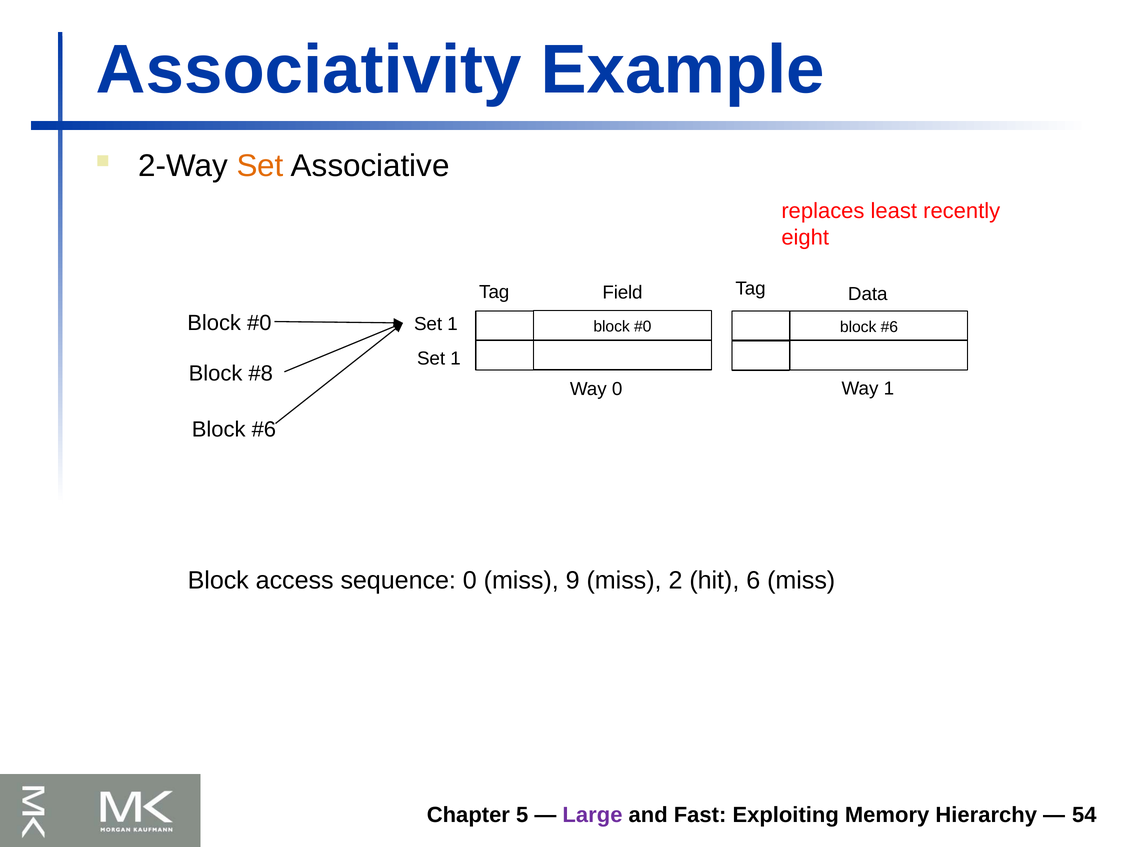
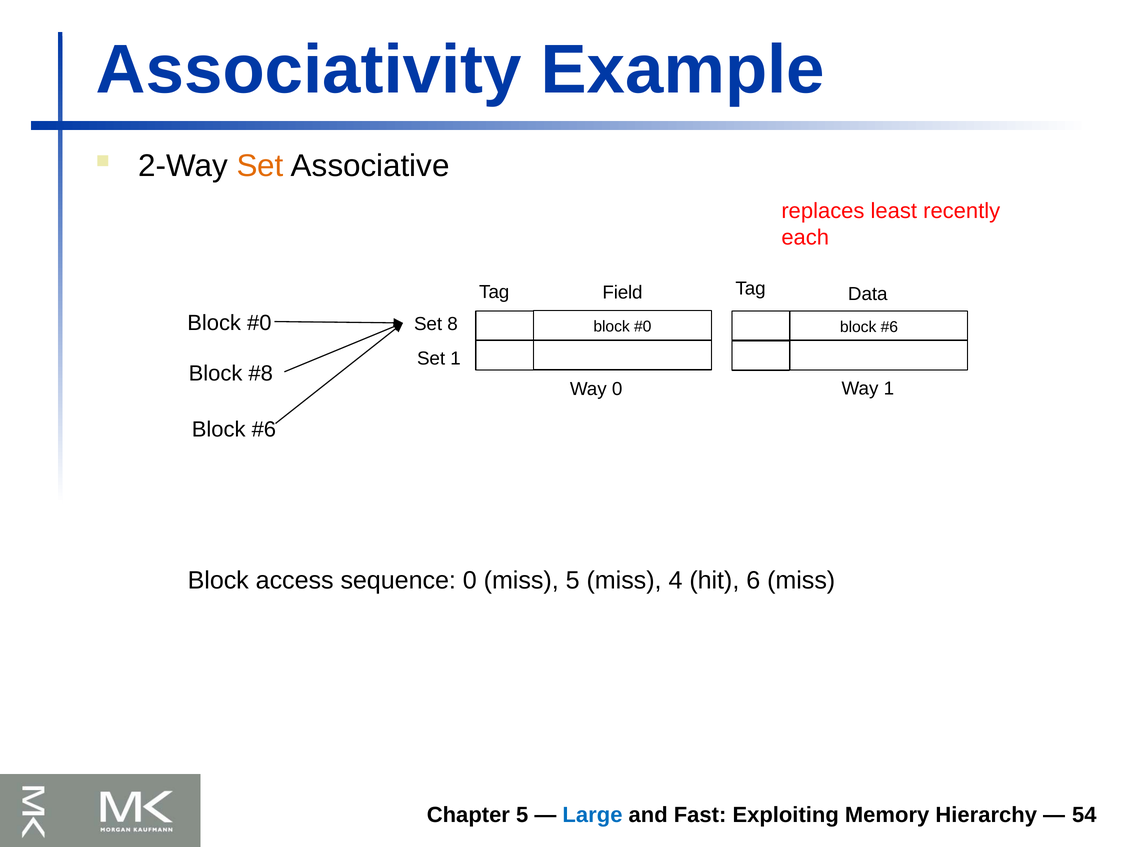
eight: eight -> each
1 at (453, 324): 1 -> 8
miss 9: 9 -> 5
2: 2 -> 4
Large colour: purple -> blue
